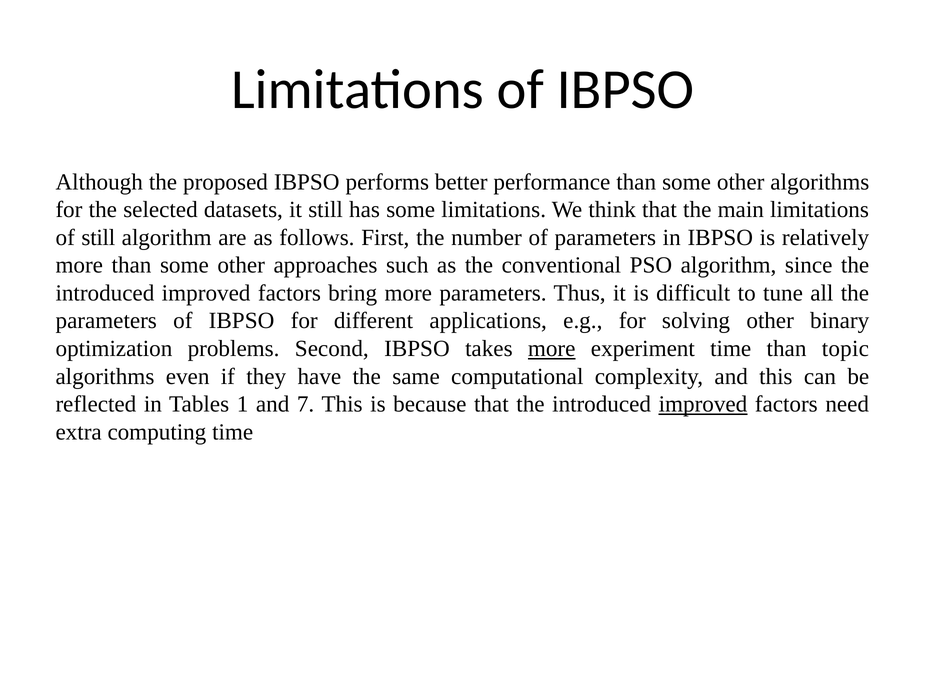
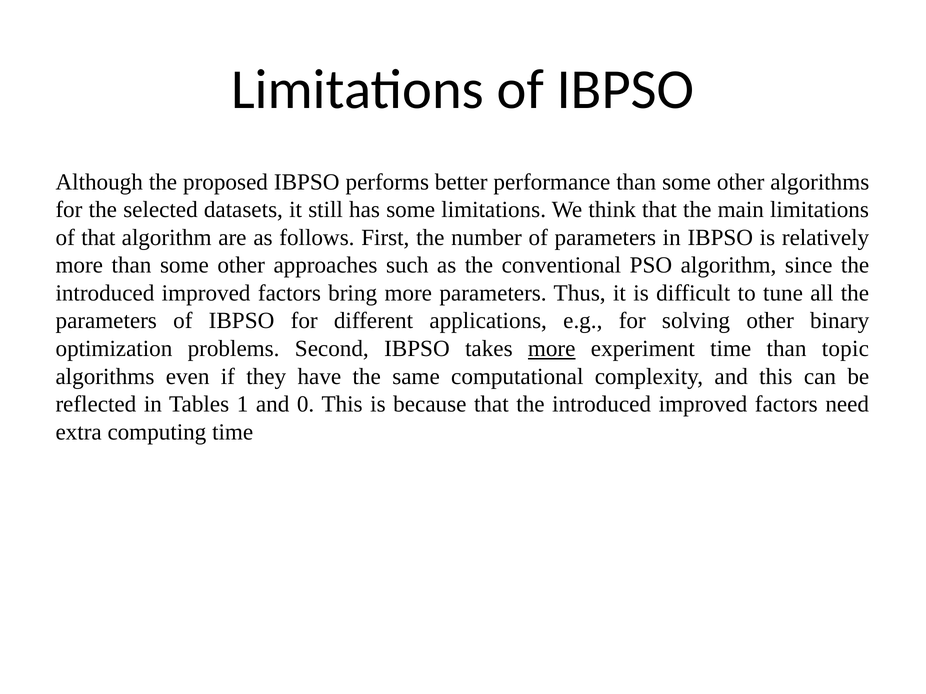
of still: still -> that
7: 7 -> 0
improved at (703, 404) underline: present -> none
